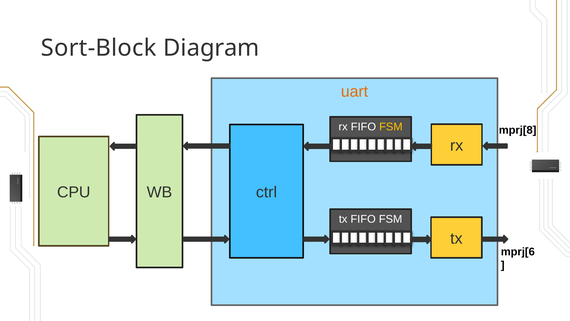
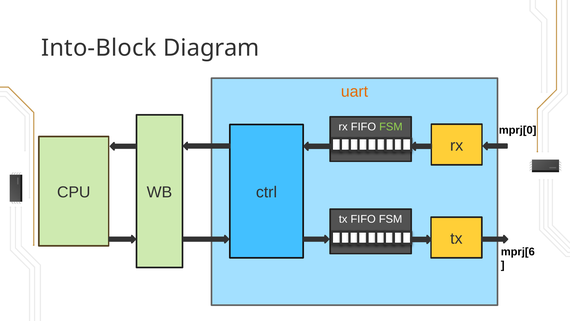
Sort-Block: Sort-Block -> Into-Block
FSM at (391, 127) colour: yellow -> light green
mprj[8: mprj[8 -> mprj[0
